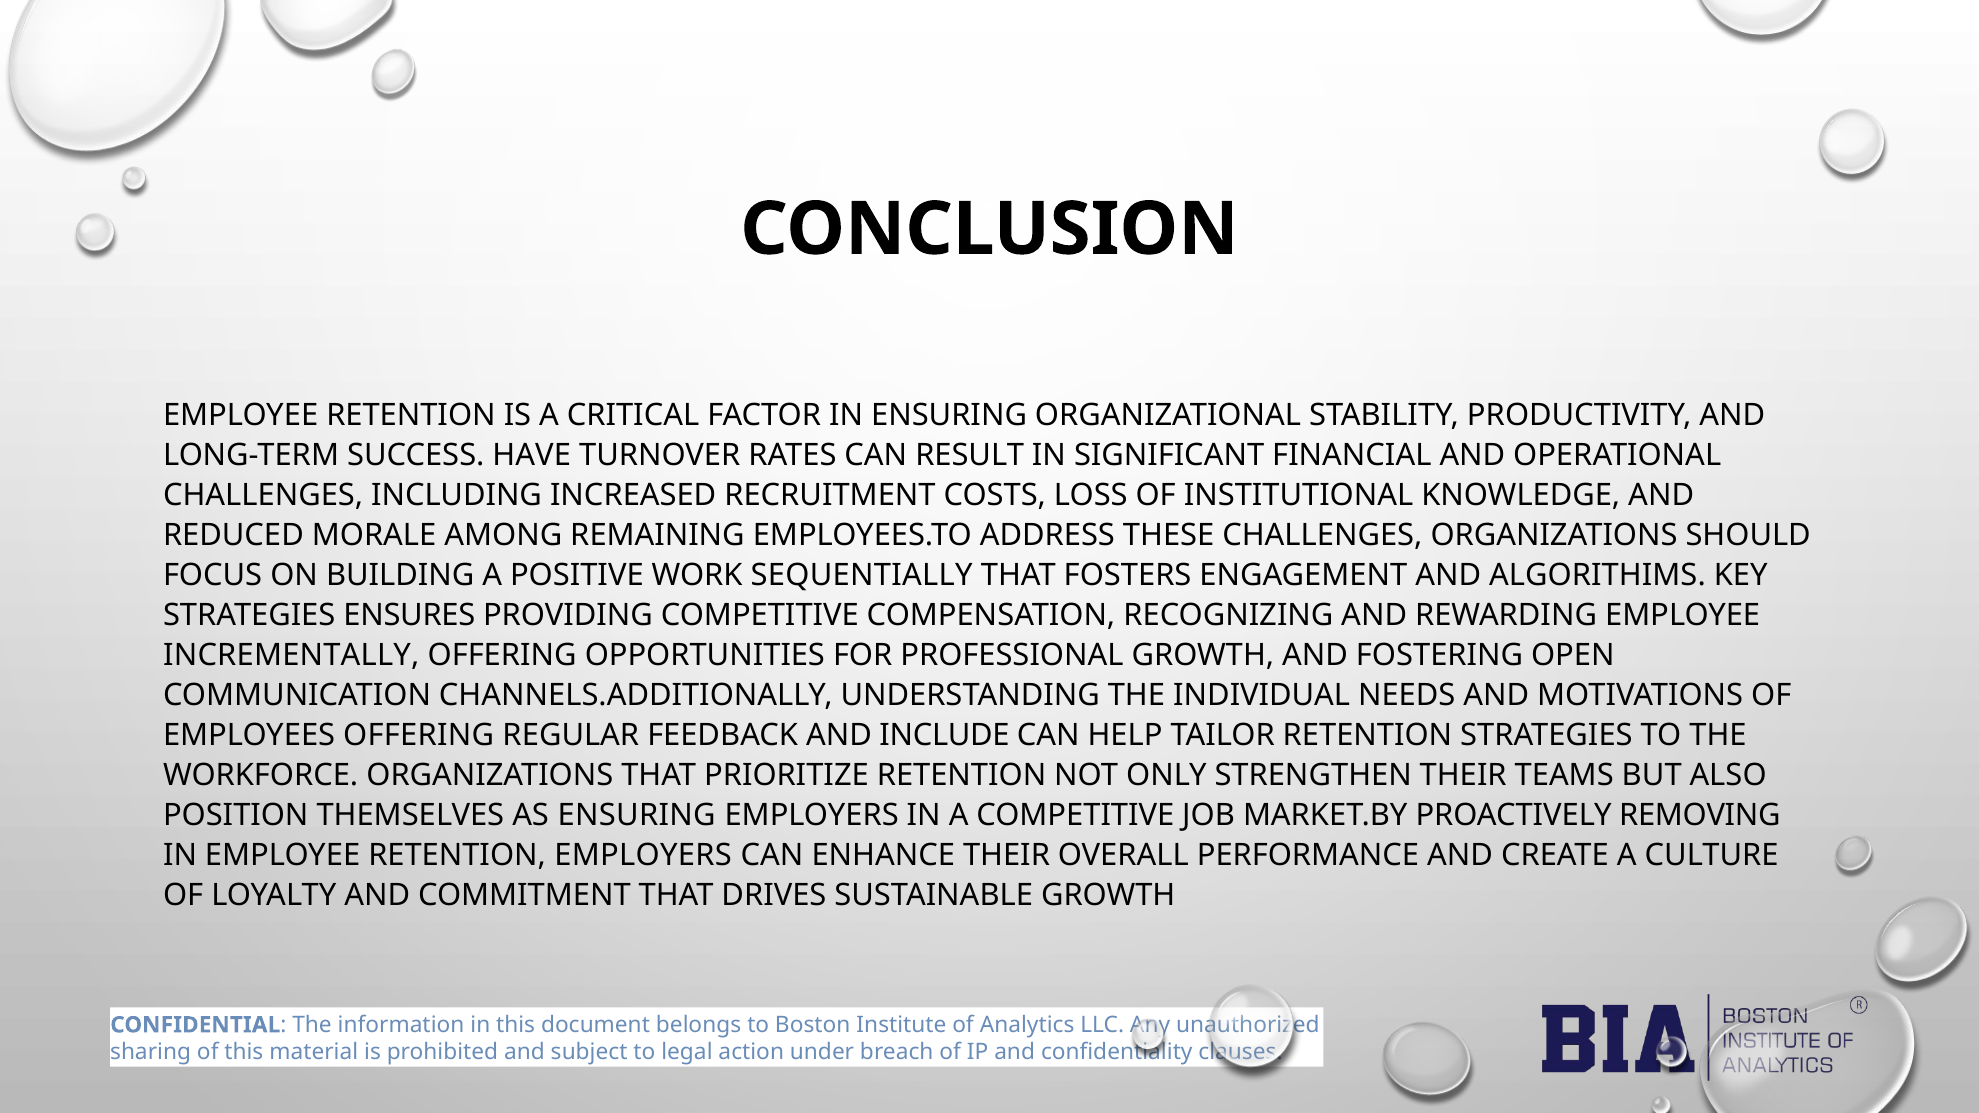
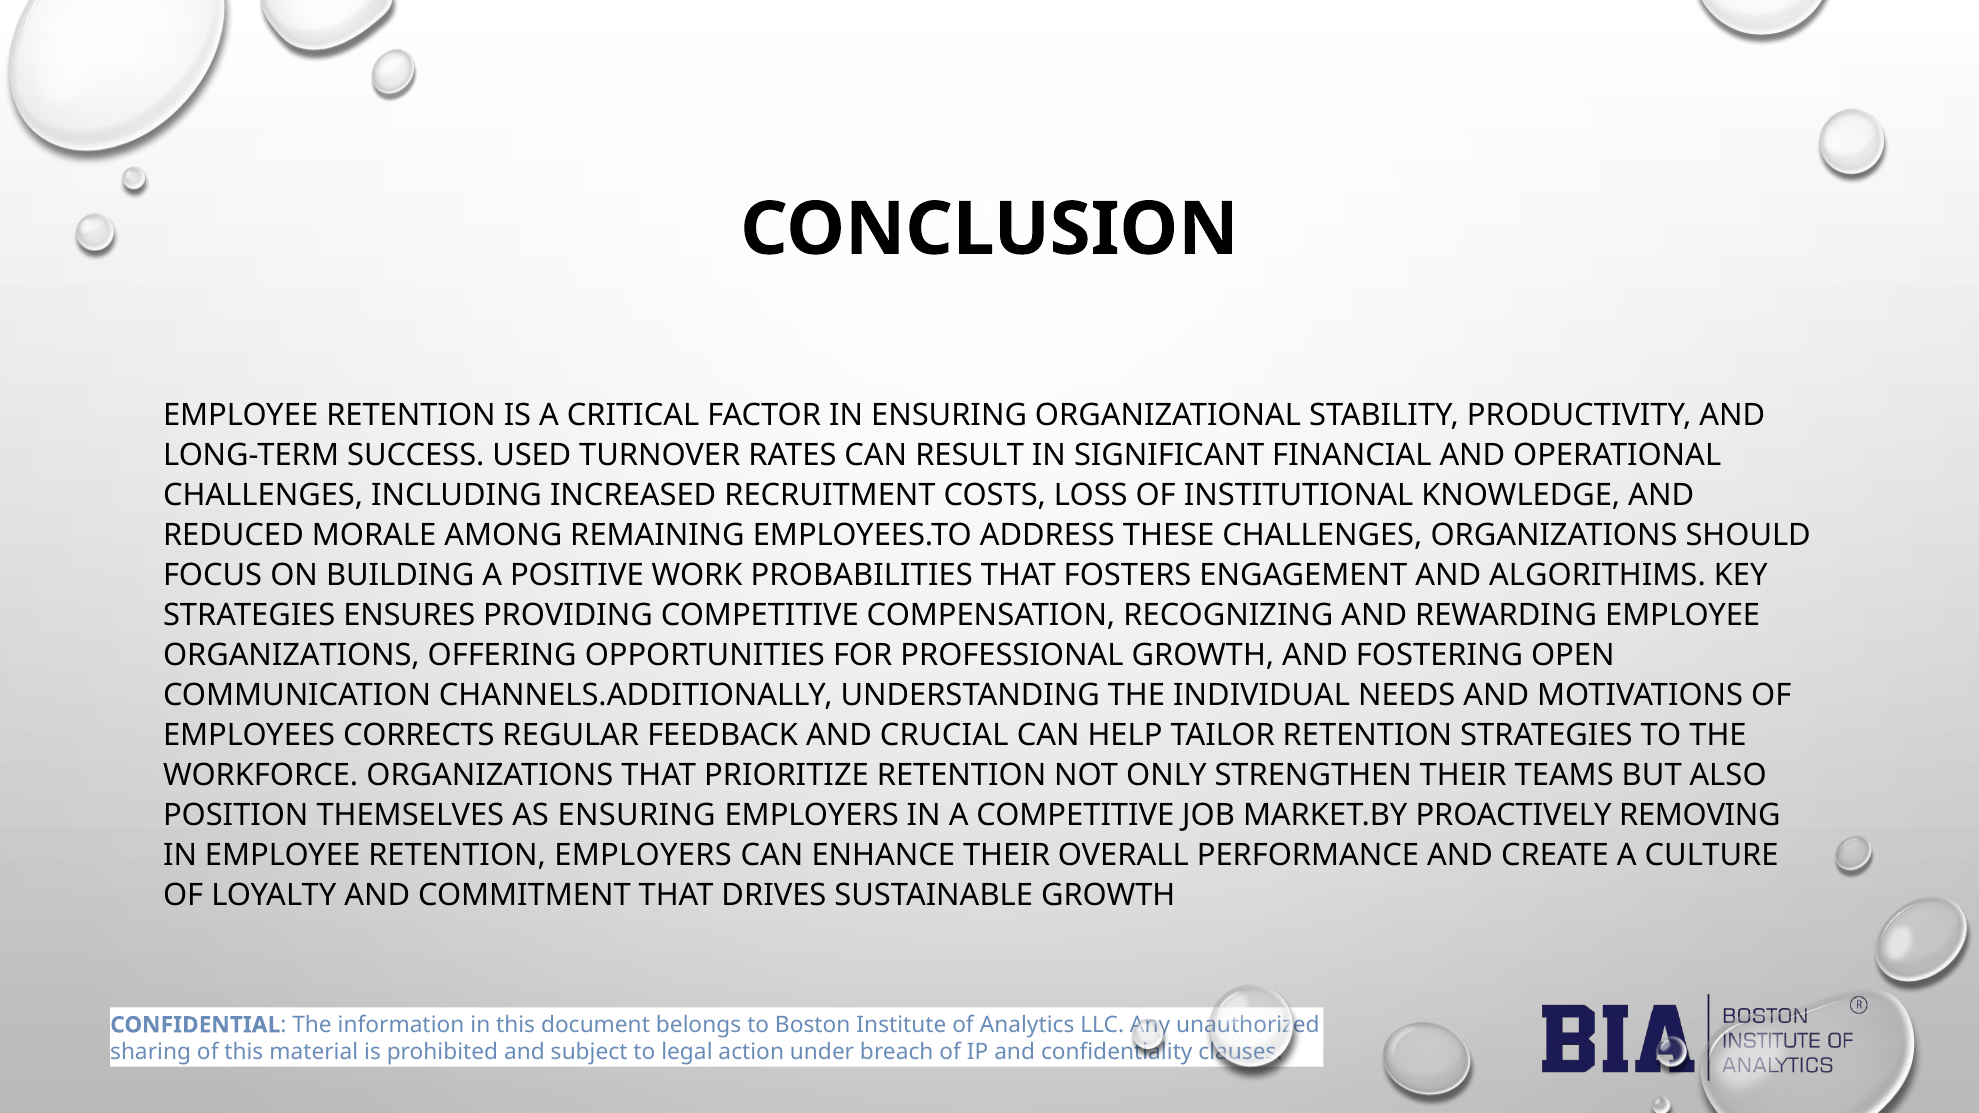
HAVE: HAVE -> USED
SEQUENTIALLY: SEQUENTIALLY -> PROBABILITIES
INCREMENTALLY at (291, 655): INCREMENTALLY -> ORGANIZATIONS
EMPLOYEES OFFERING: OFFERING -> CORRECTS
INCLUDE: INCLUDE -> CRUCIAL
